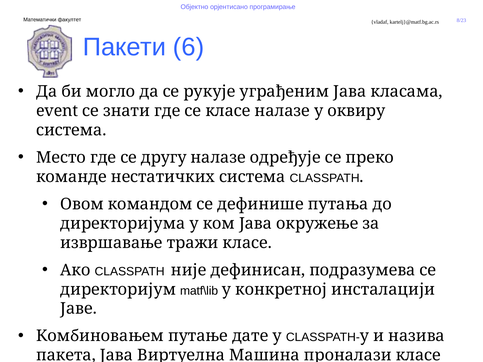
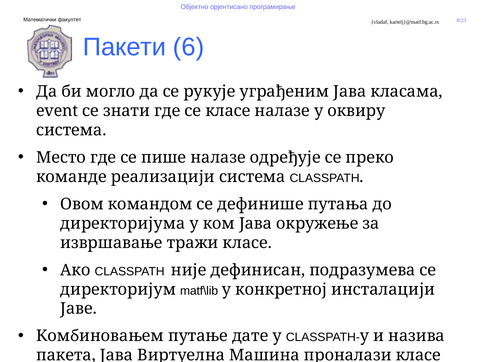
другу: другу -> пише
нестатичких: нестатичких -> реализацији
